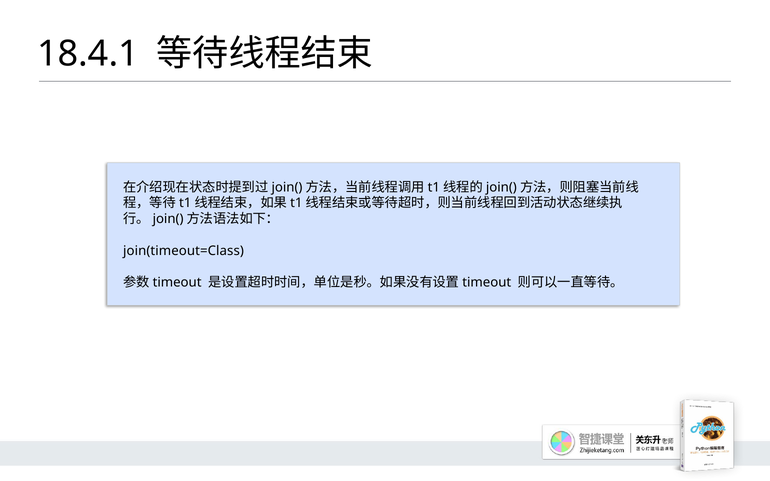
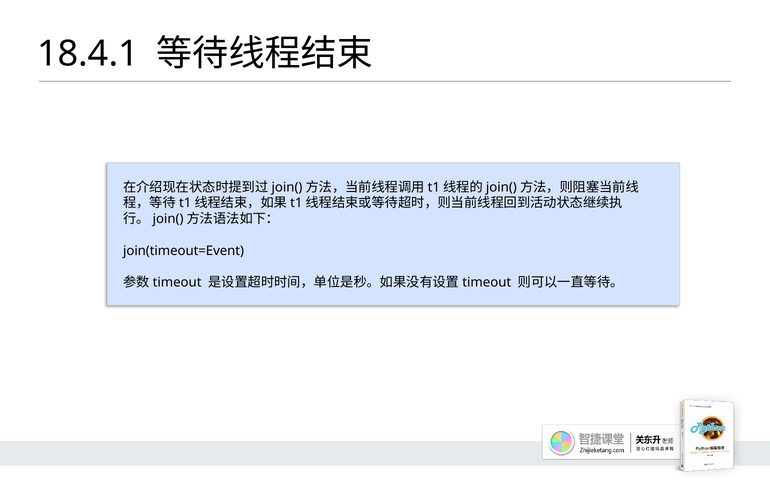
join(timeout=Class: join(timeout=Class -> join(timeout=Event
